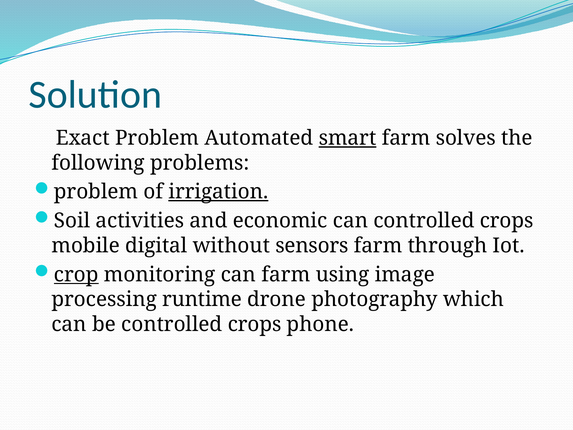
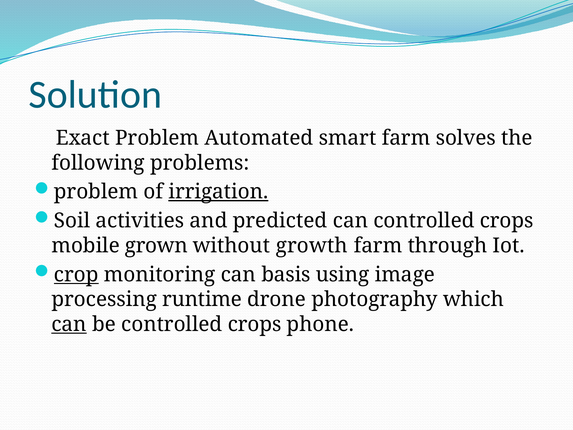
smart underline: present -> none
economic: economic -> predicted
digital: digital -> grown
sensors: sensors -> growth
can farm: farm -> basis
can at (69, 324) underline: none -> present
